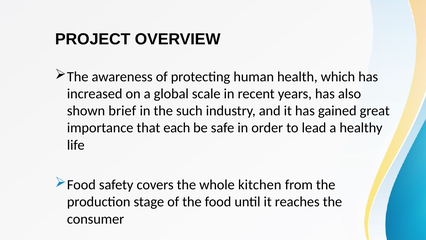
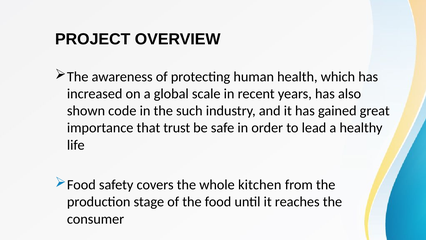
brief: brief -> code
each: each -> trust
